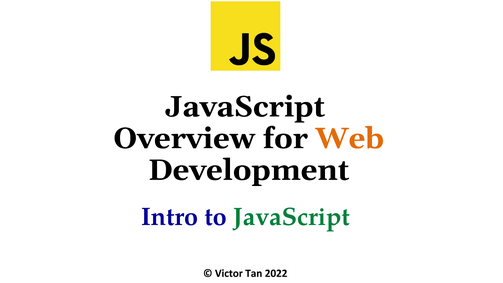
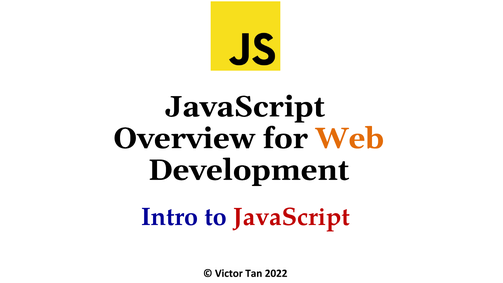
JavaScript at (292, 217) colour: green -> red
